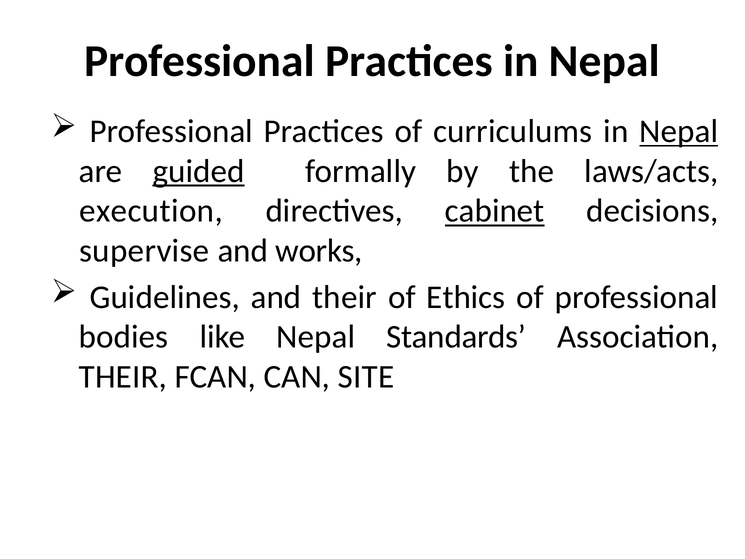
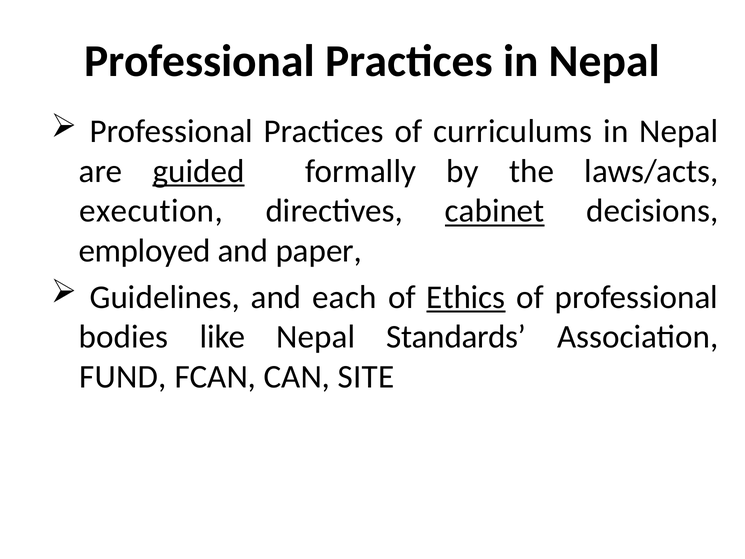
Nepal at (679, 131) underline: present -> none
supervise: supervise -> employed
works: works -> paper
and their: their -> each
Ethics underline: none -> present
THEIR at (123, 377): THEIR -> FUND
